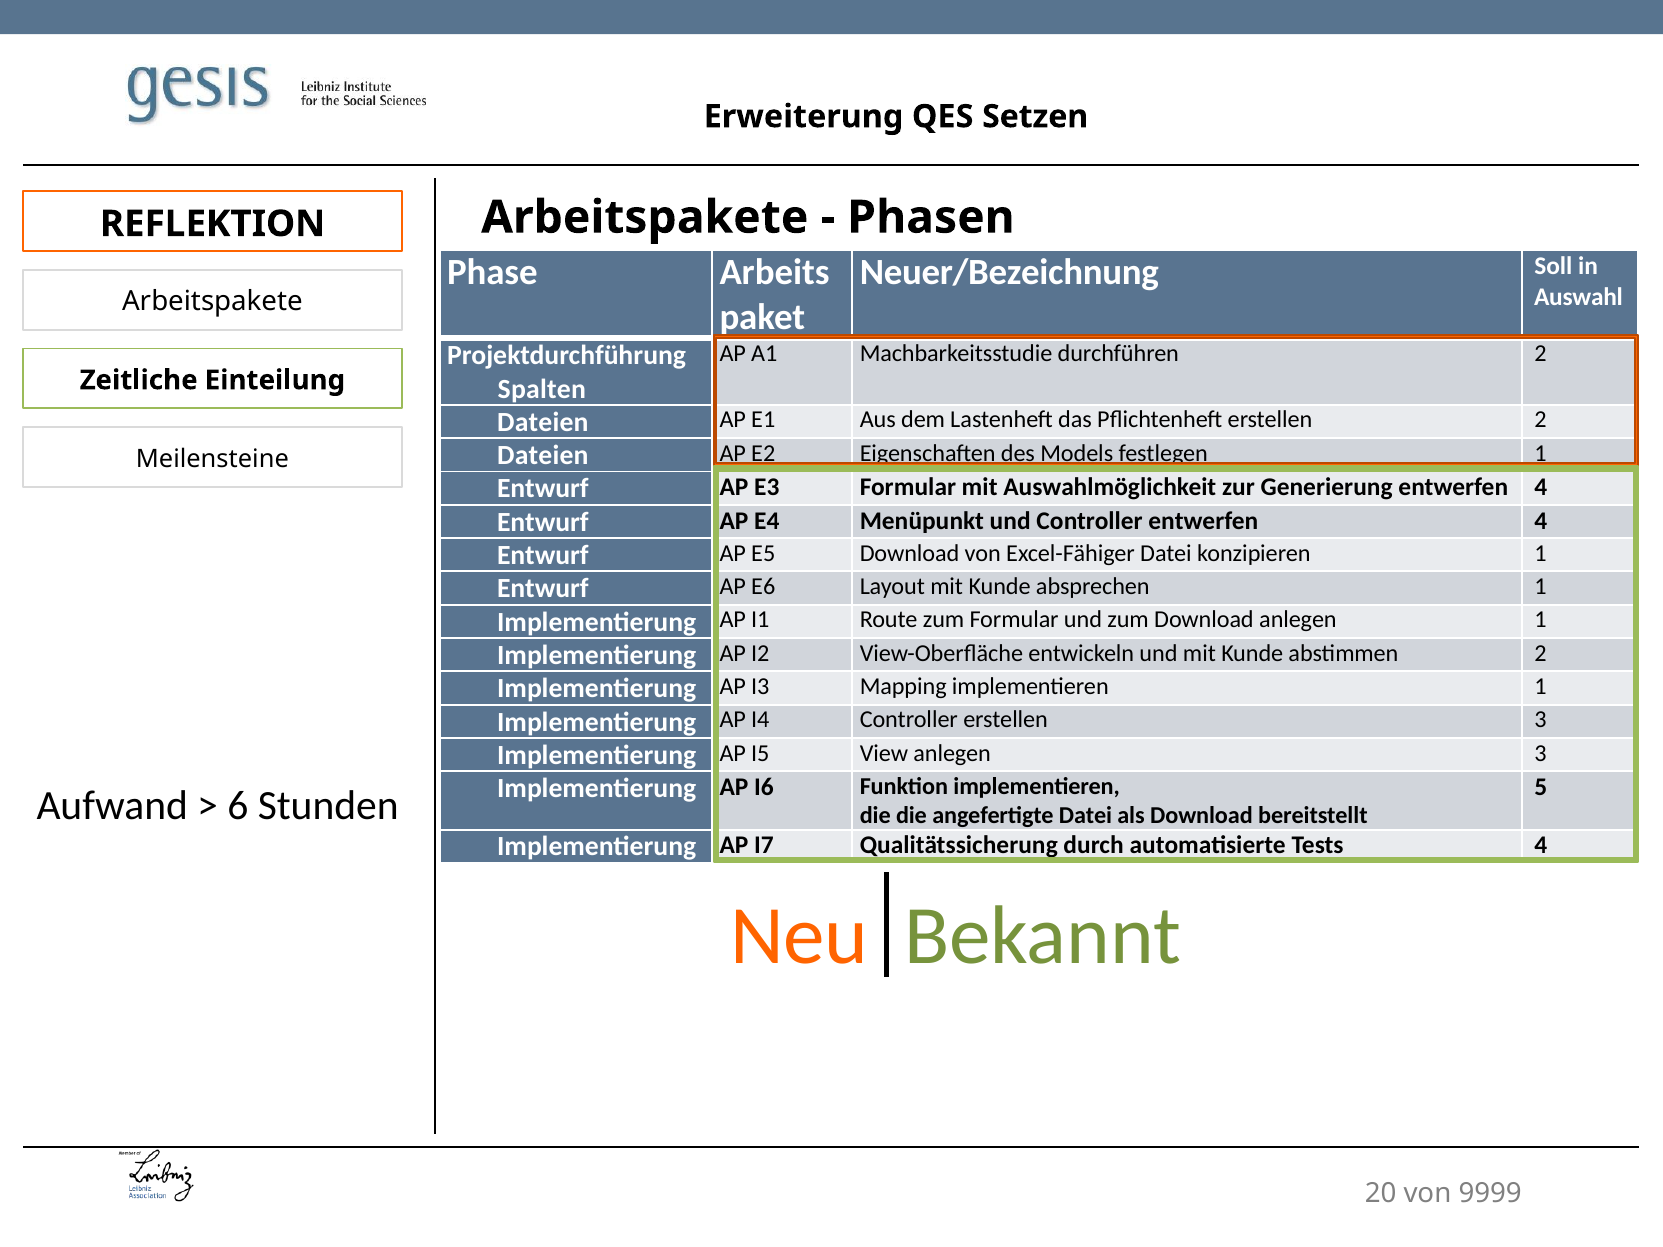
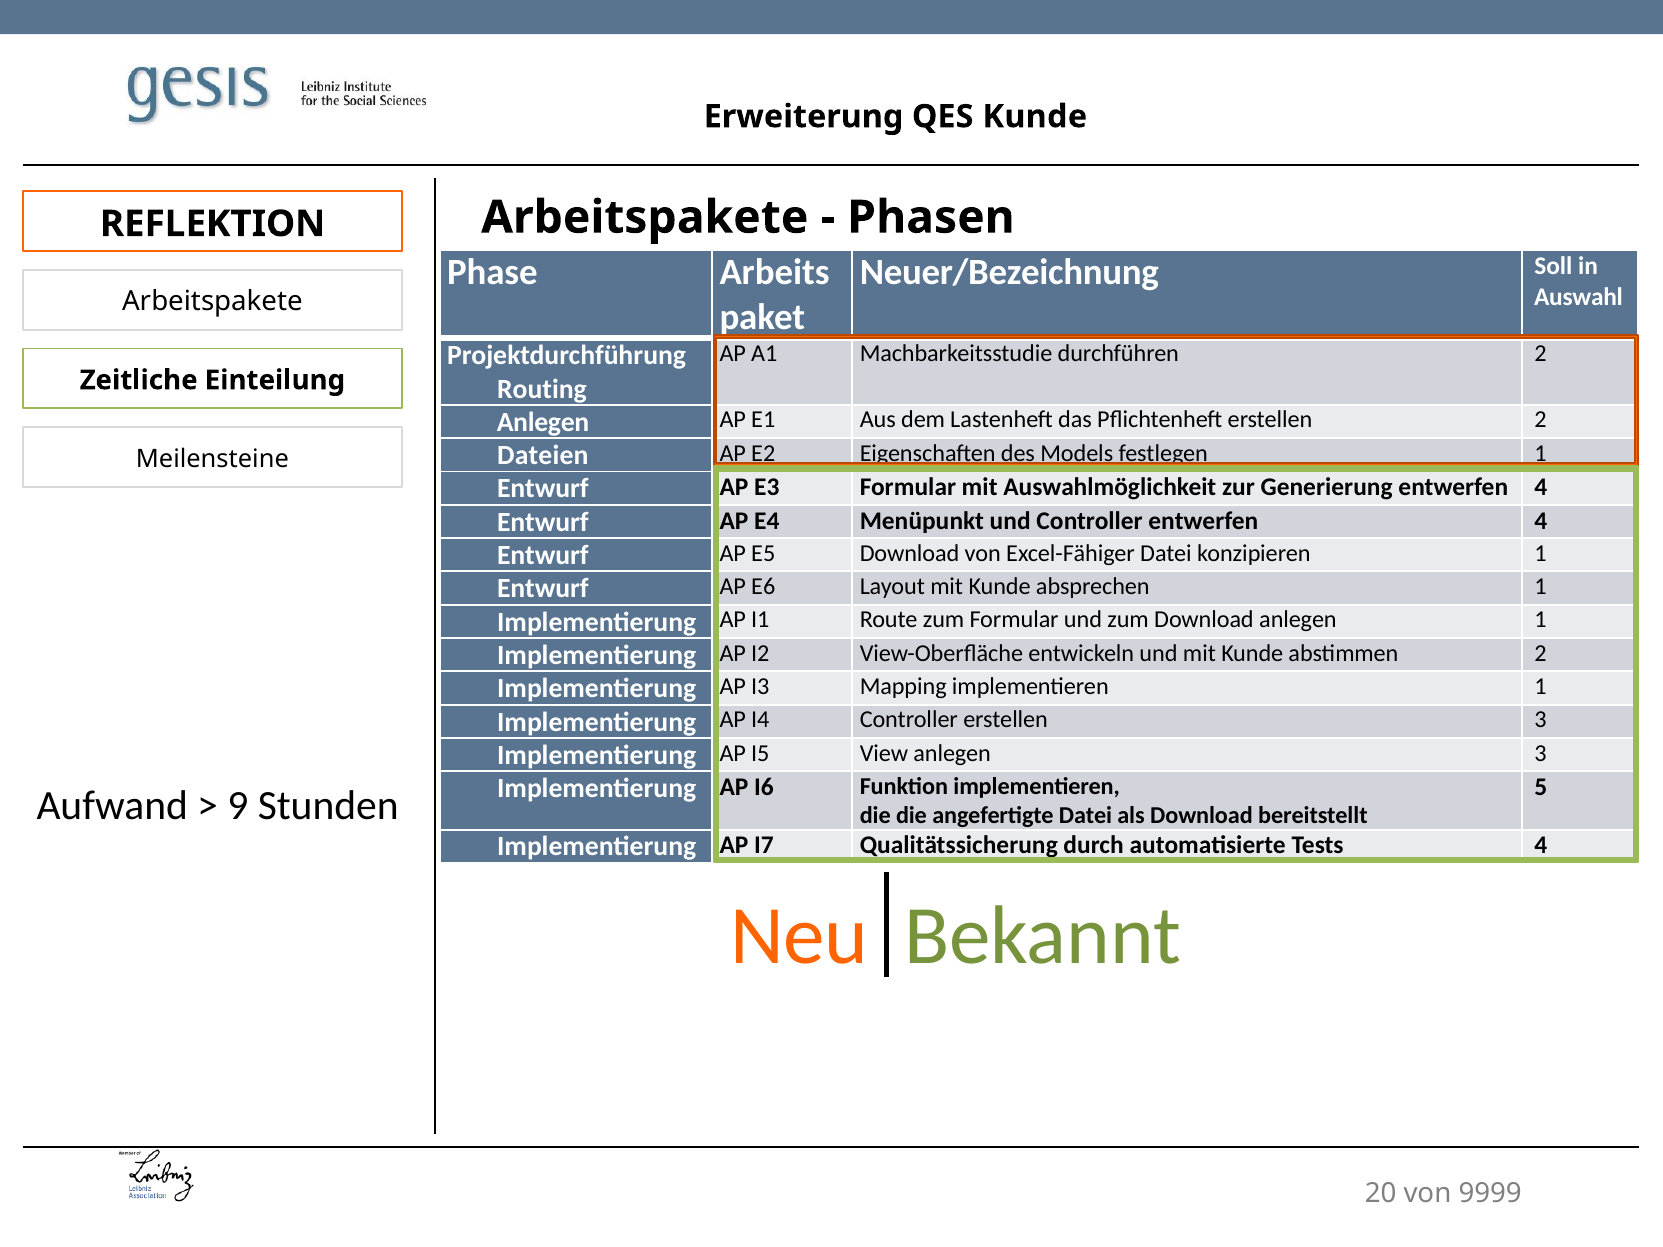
QES Setzen: Setzen -> Kunde
Spalten: Spalten -> Routing
Dateien at (543, 422): Dateien -> Anlegen
6: 6 -> 9
